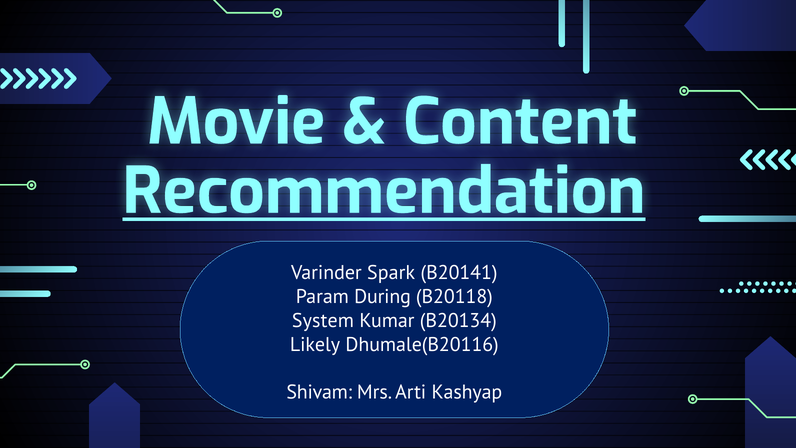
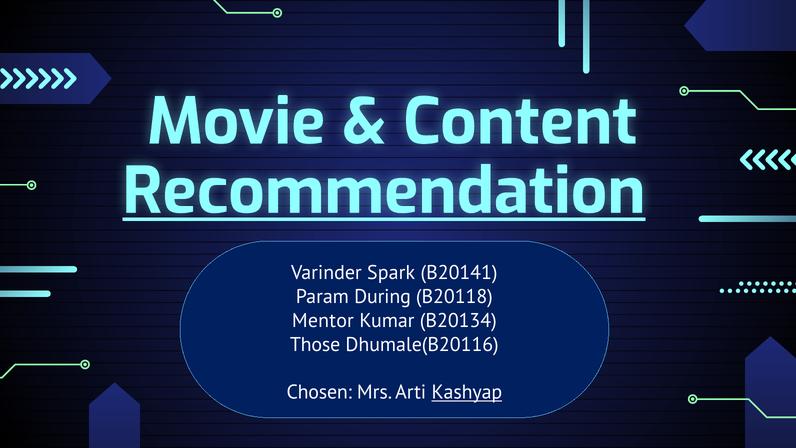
System: System -> Mentor
Likely: Likely -> Those
Shivam: Shivam -> Chosen
Kashyap underline: none -> present
